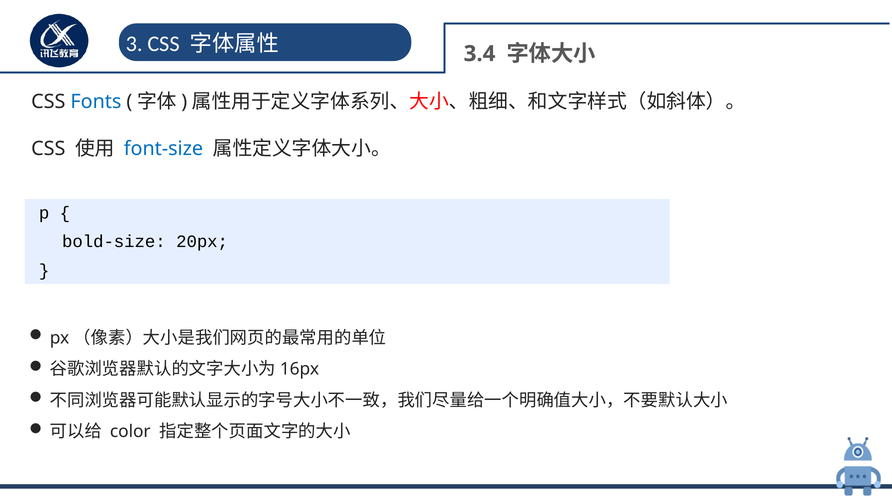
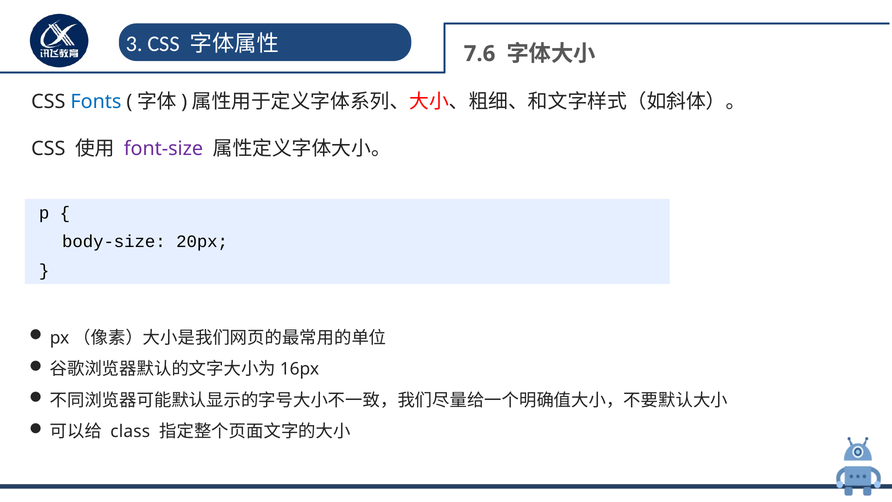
3.4: 3.4 -> 7.6
font-size colour: blue -> purple
bold-size: bold-size -> body-size
color: color -> class
